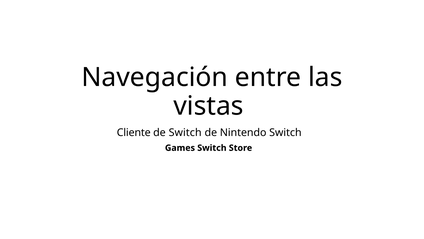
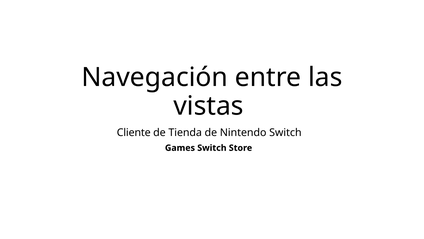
de Switch: Switch -> Tienda
